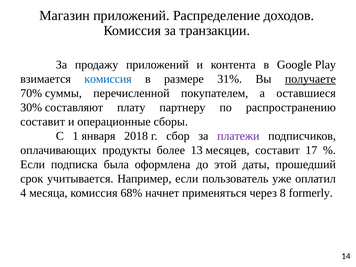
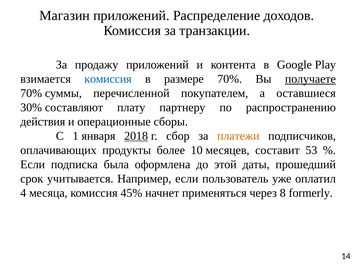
размере 31%: 31% -> 70%
составит at (43, 122): составит -> действия
2018 underline: none -> present
платежи colour: purple -> orange
13: 13 -> 10
17: 17 -> 53
68%: 68% -> 45%
